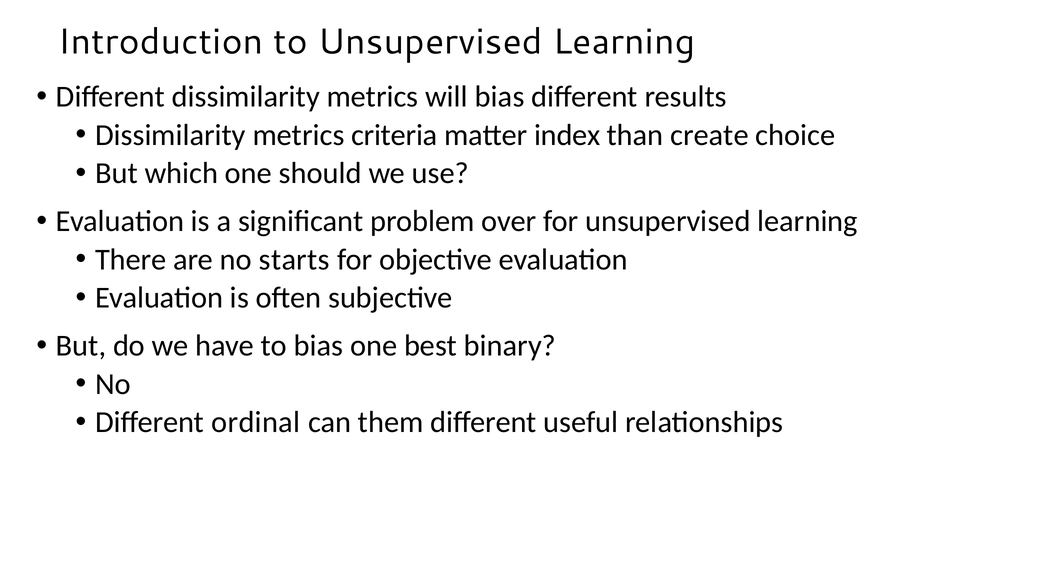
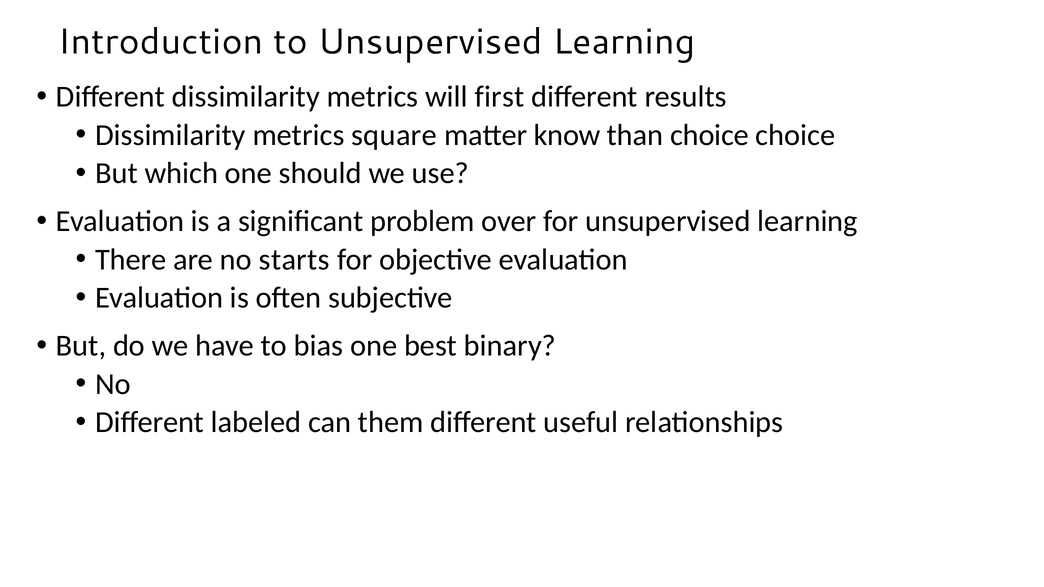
will bias: bias -> first
criteria: criteria -> square
index: index -> know
than create: create -> choice
ordinal: ordinal -> labeled
